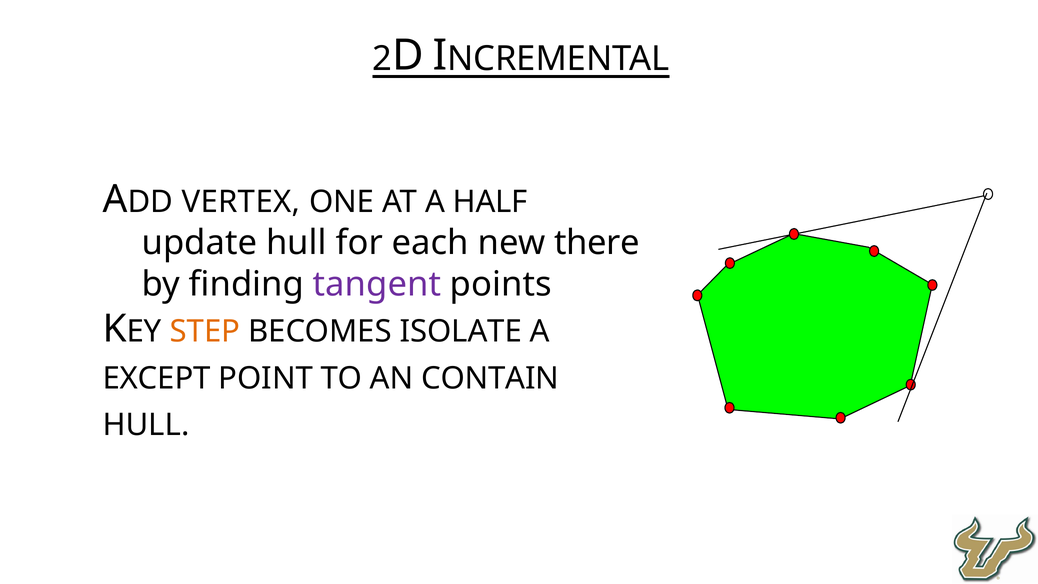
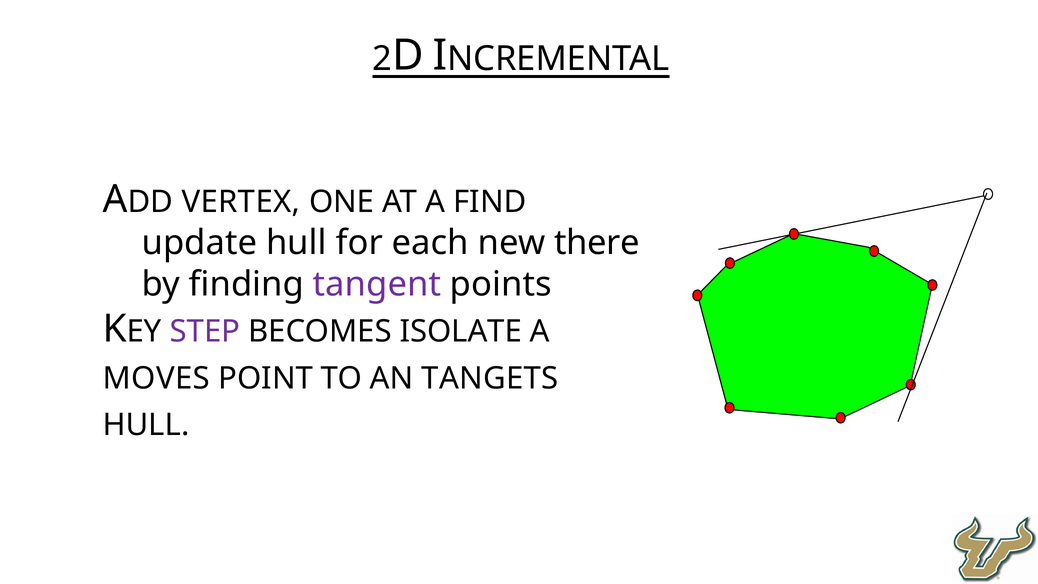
HALF: HALF -> FIND
STEP colour: orange -> purple
EXCEPT: EXCEPT -> MOVES
CONTAIN: CONTAIN -> TANGETS
